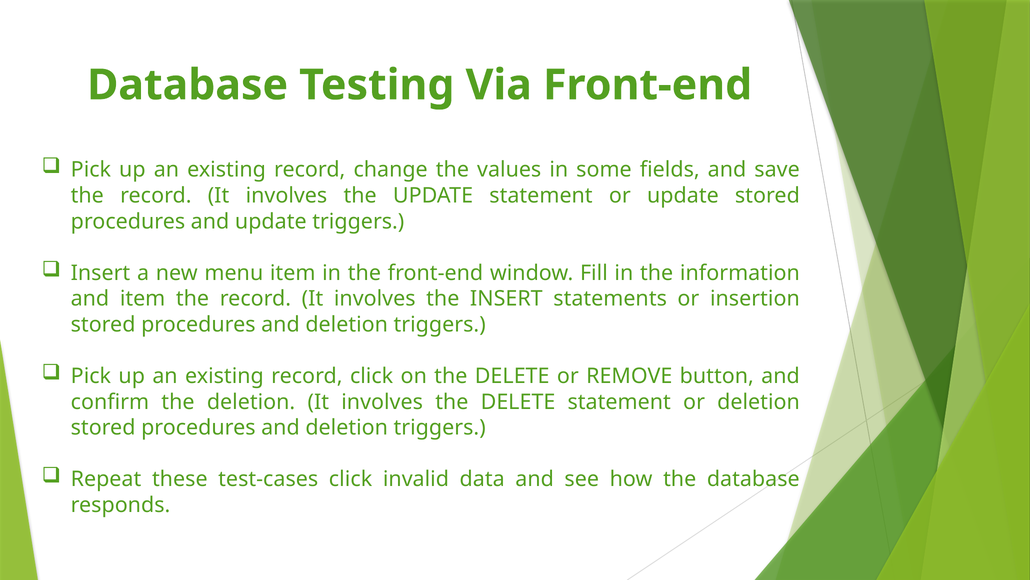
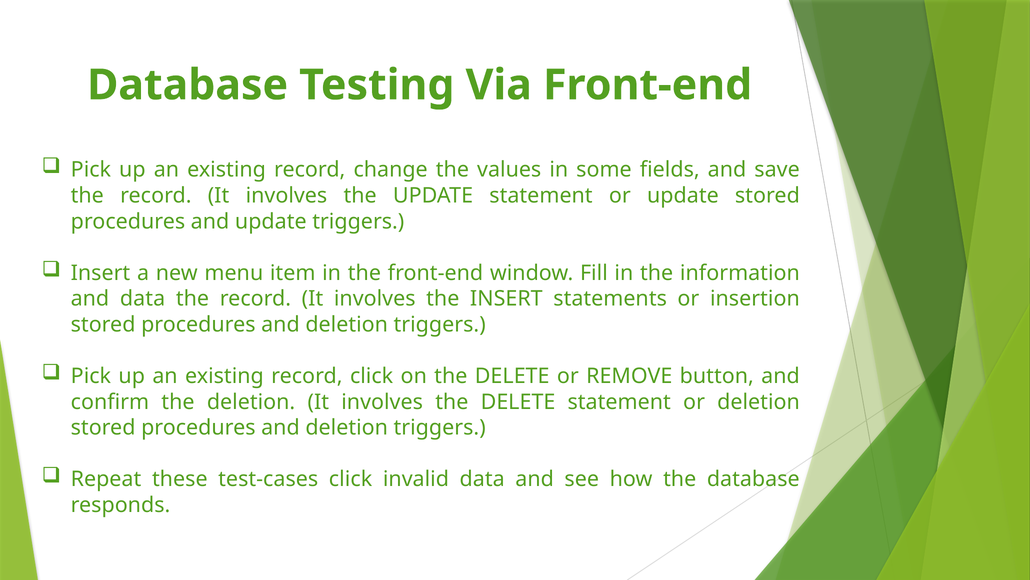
and item: item -> data
